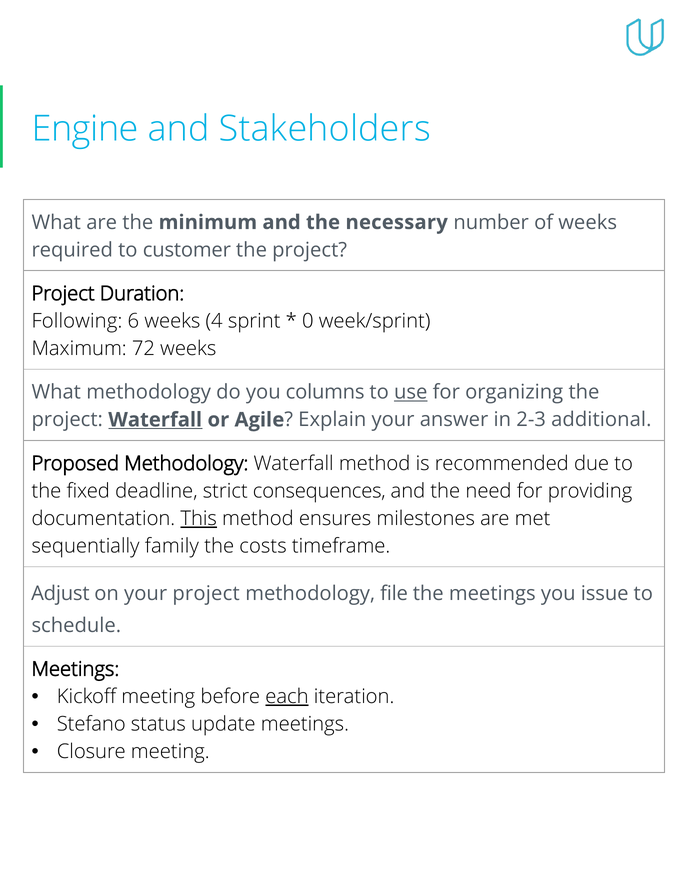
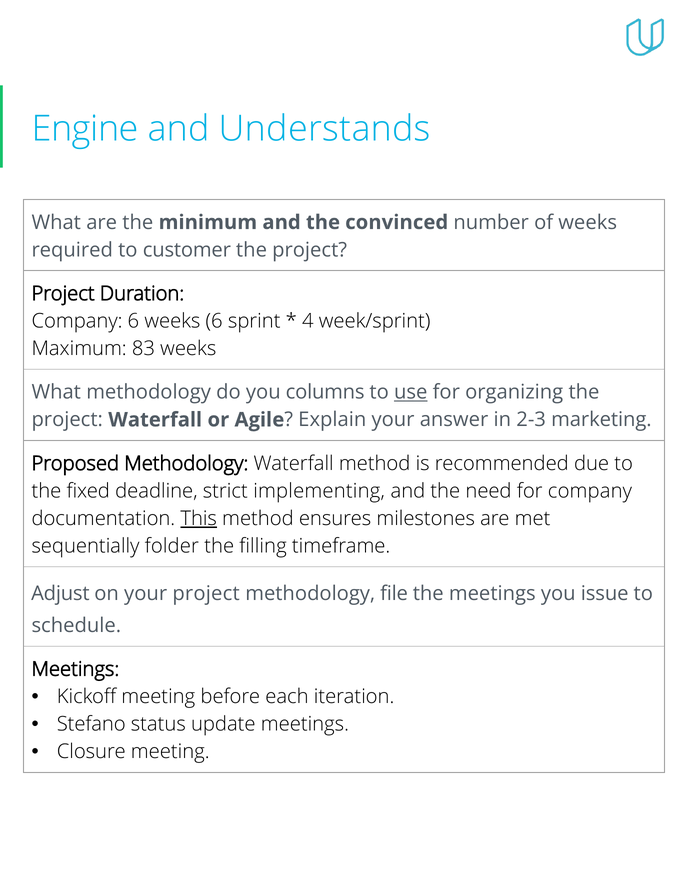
Stakeholders: Stakeholders -> Understands
necessary: necessary -> convinced
Following at (77, 321): Following -> Company
weeks 4: 4 -> 6
0: 0 -> 4
72: 72 -> 83
Waterfall at (155, 420) underline: present -> none
additional: additional -> marketing
consequences: consequences -> implementing
for providing: providing -> company
family: family -> folder
costs: costs -> filling
each underline: present -> none
